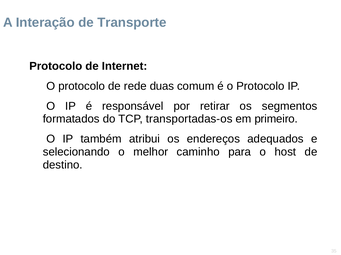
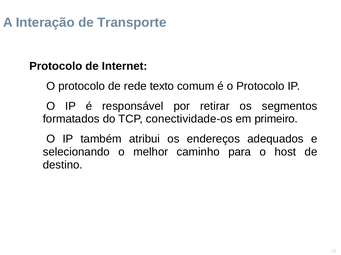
duas: duas -> texto
transportadas-os: transportadas-os -> conectividade-os
